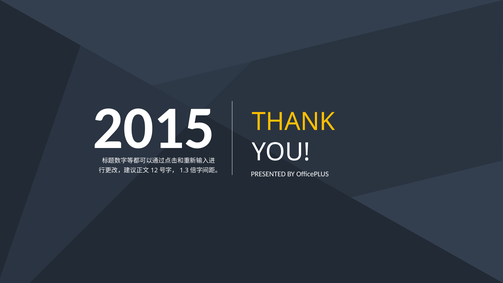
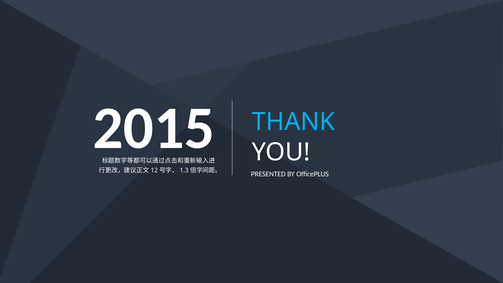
THANK colour: yellow -> light blue
